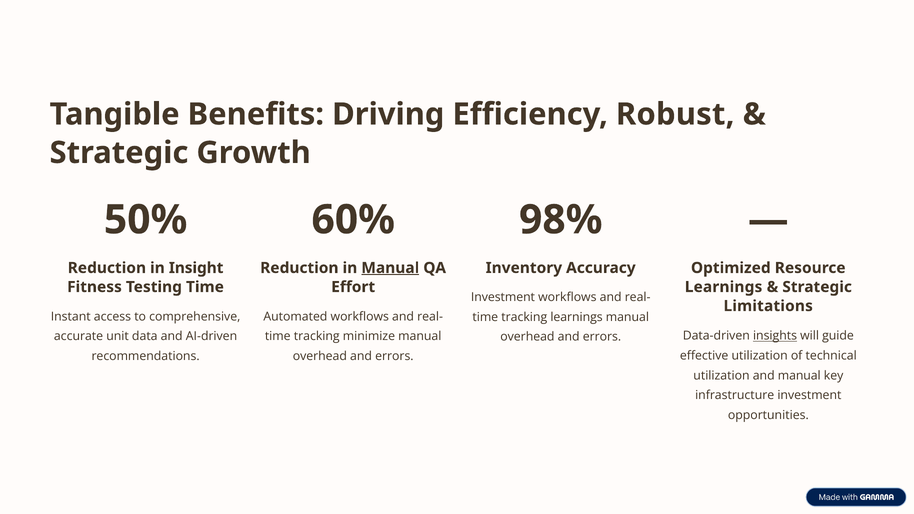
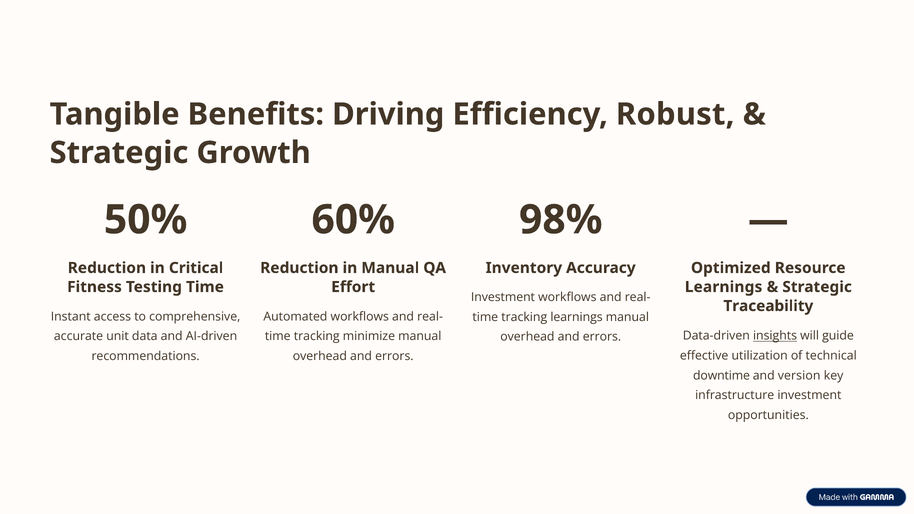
Insight: Insight -> Critical
Manual at (390, 268) underline: present -> none
Limitations: Limitations -> Traceability
utilization at (721, 376): utilization -> downtime
and manual: manual -> version
